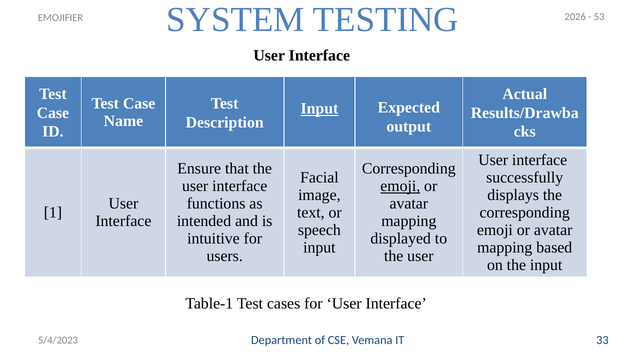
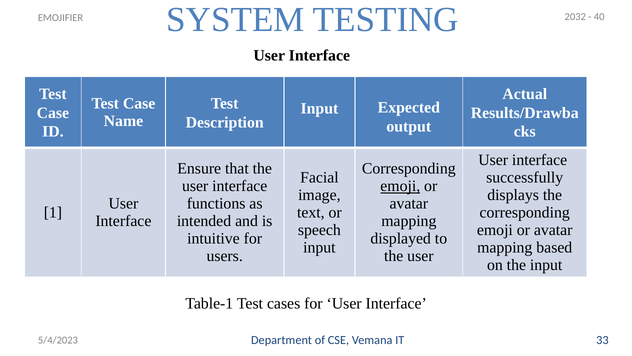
2026: 2026 -> 2032
53: 53 -> 40
Input at (319, 109) underline: present -> none
